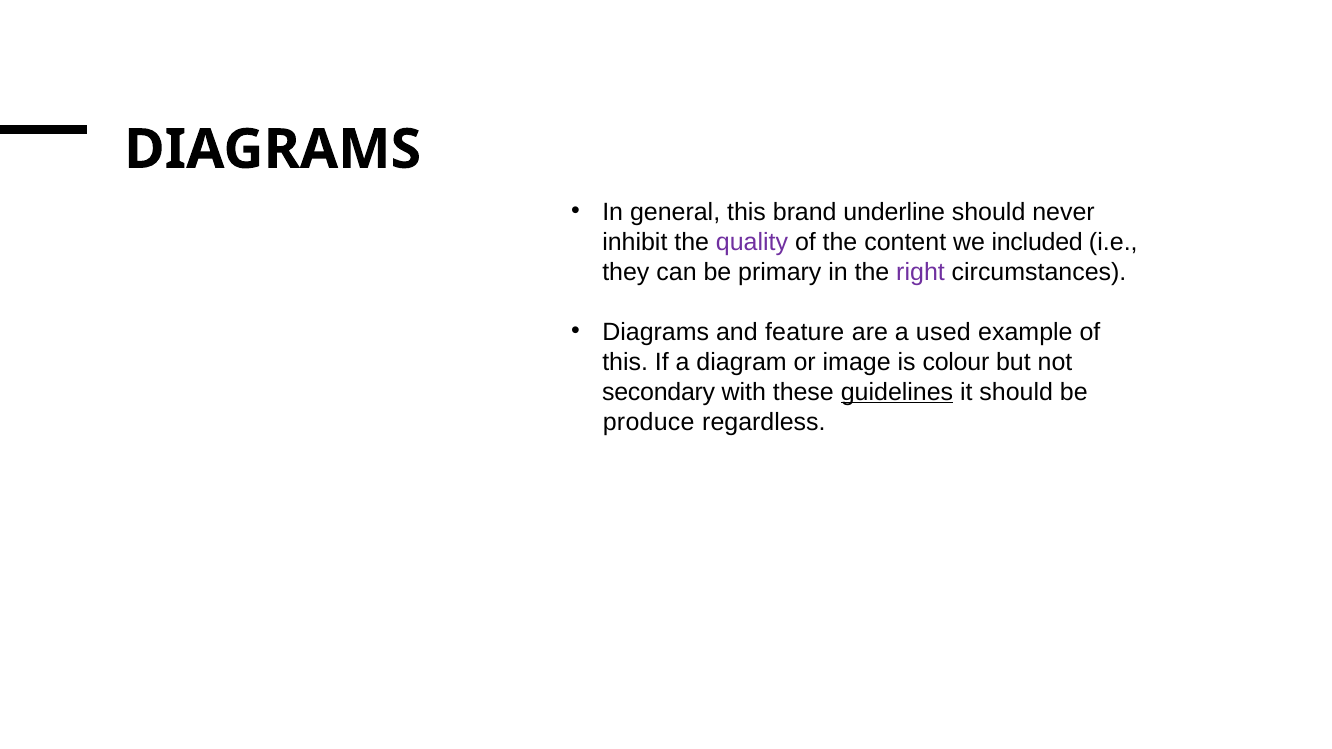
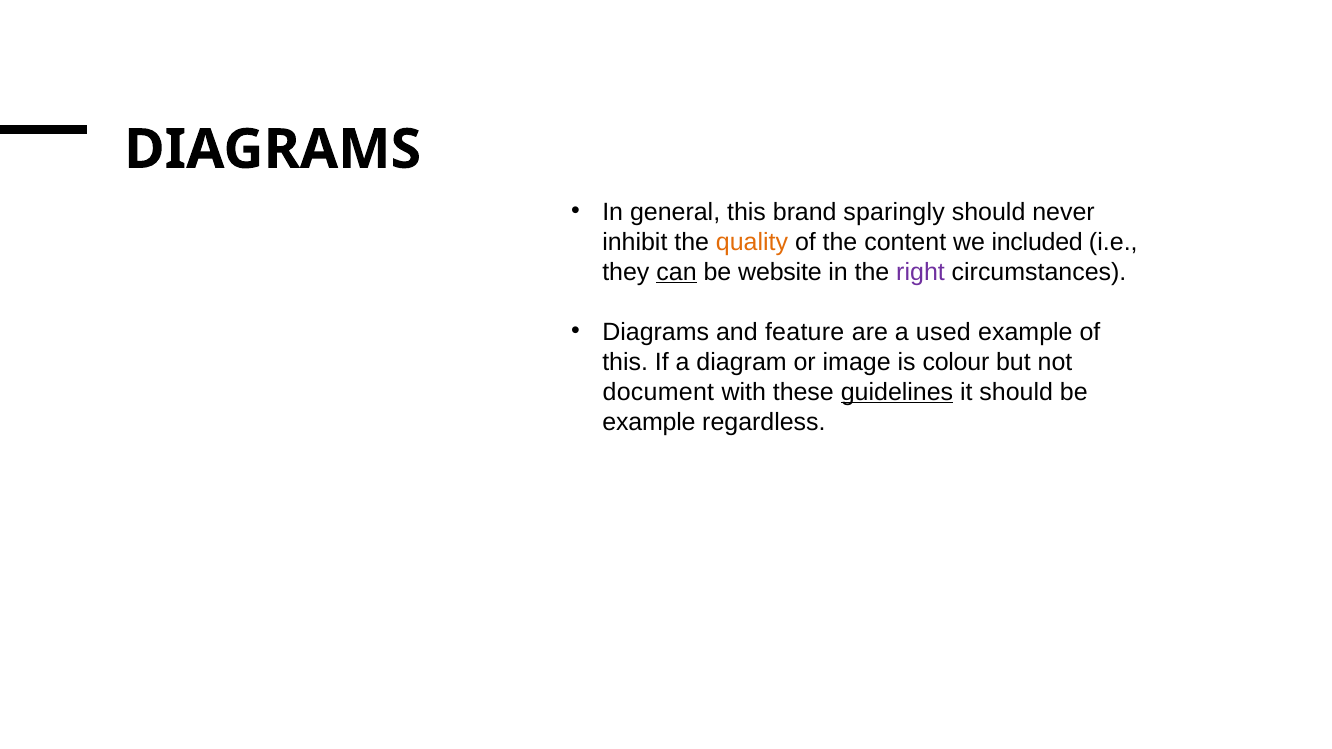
underline: underline -> sparingly
quality colour: purple -> orange
can underline: none -> present
primary: primary -> website
secondary: secondary -> document
produce at (649, 422): produce -> example
